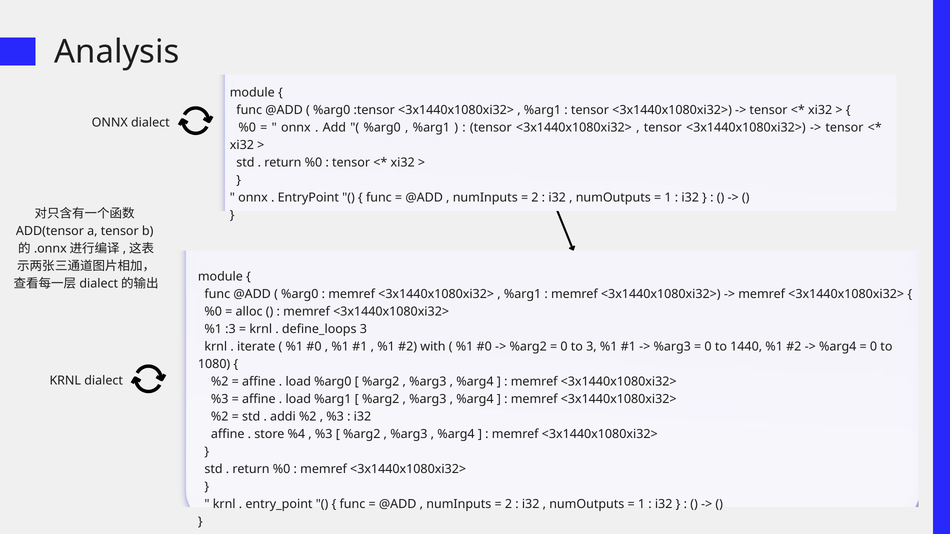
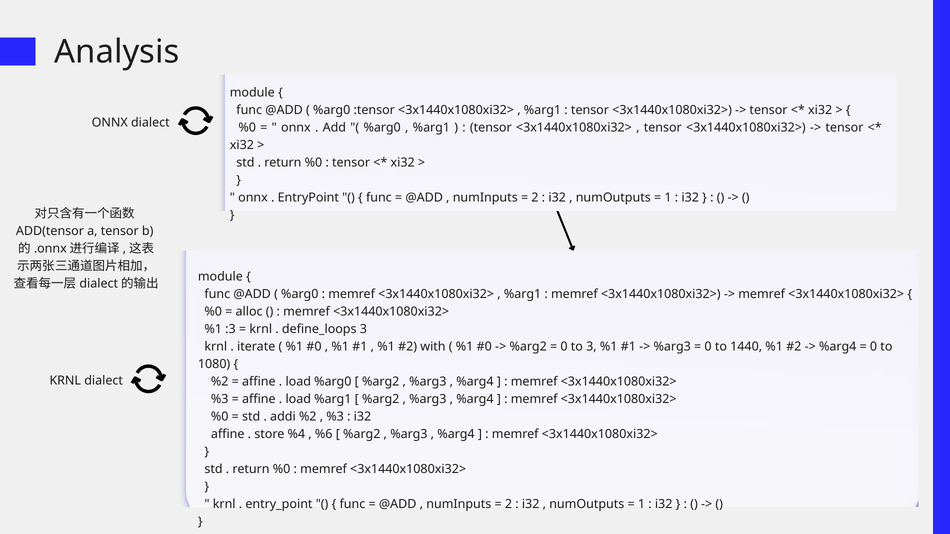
%2 at (220, 417): %2 -> %0
%3 at (324, 434): %3 -> %6
